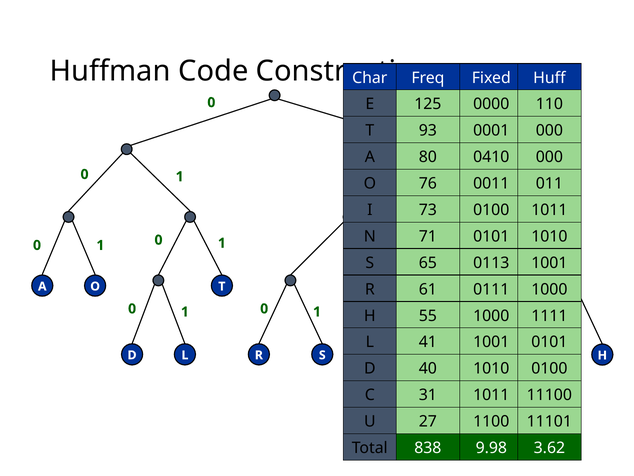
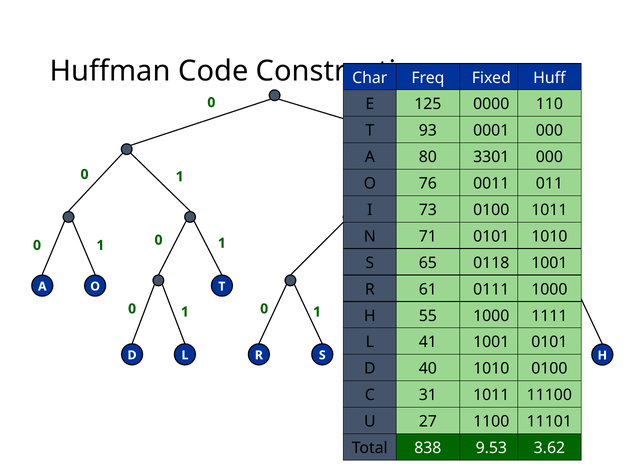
0410: 0410 -> 3301
0113: 0113 -> 0118
9.98: 9.98 -> 9.53
